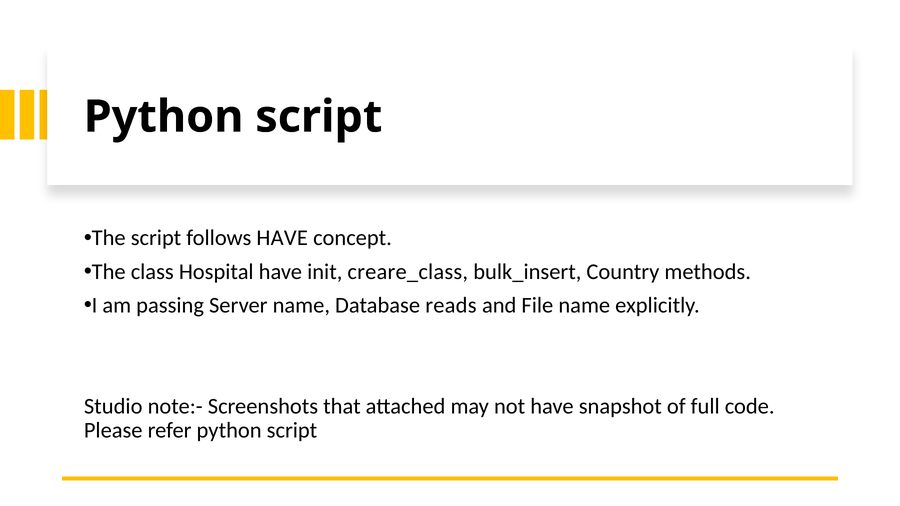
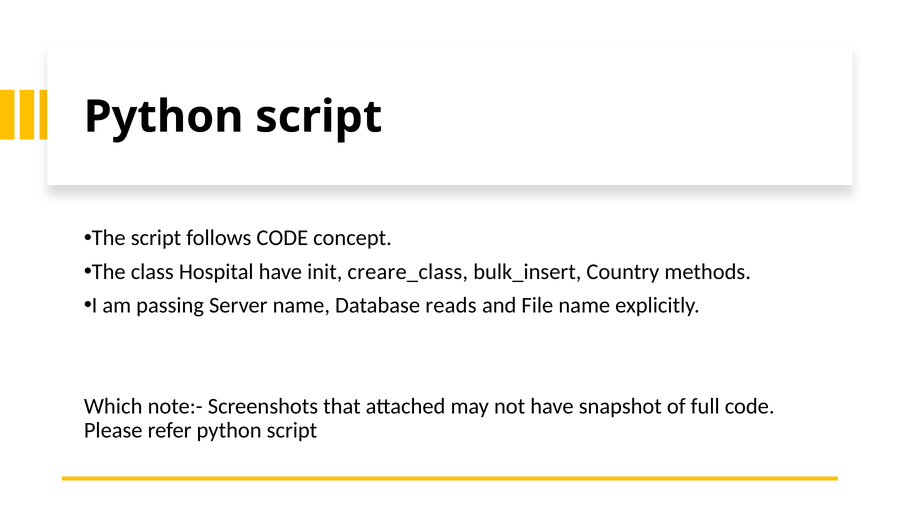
follows HAVE: HAVE -> CODE
Studio: Studio -> Which
